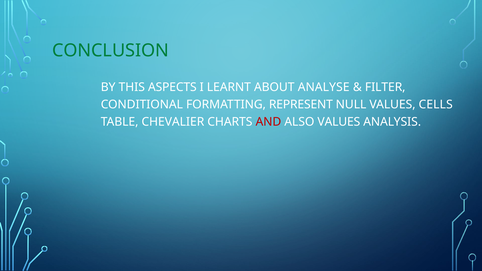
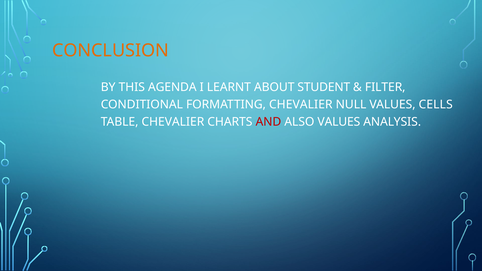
CONCLUSION colour: green -> orange
ASPECTS: ASPECTS -> AGENDA
ANALYSE: ANALYSE -> STUDENT
FORMATTING REPRESENT: REPRESENT -> CHEVALIER
